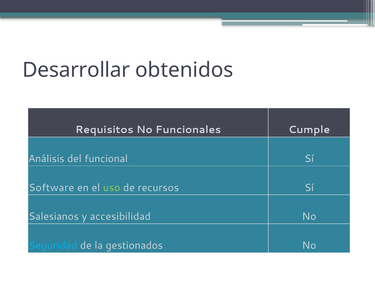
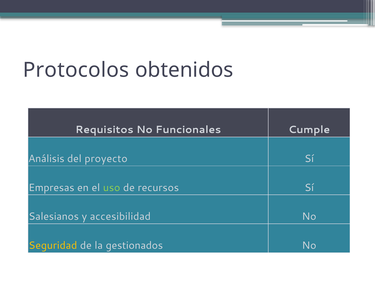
Desarrollar: Desarrollar -> Protocolos
funcional: funcional -> proyecto
Software: Software -> Empresas
Seguridad colour: light blue -> yellow
